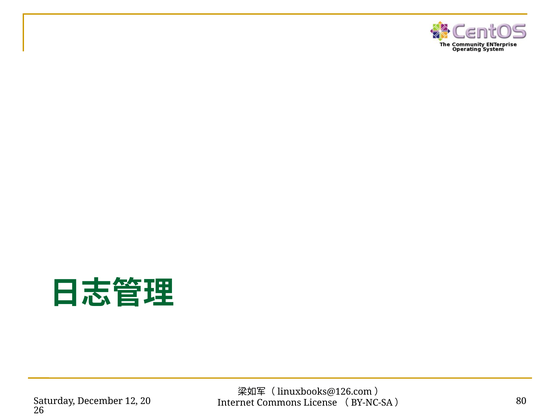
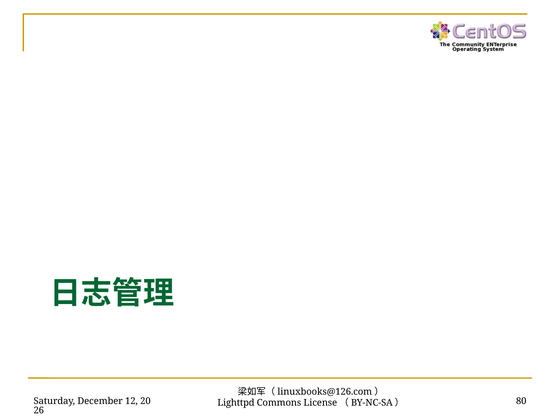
Internet: Internet -> Lighttpd
